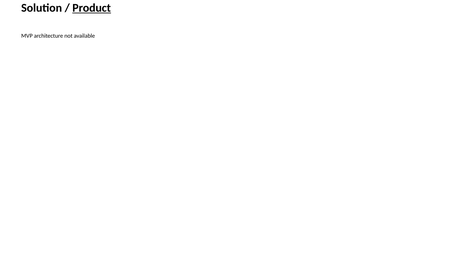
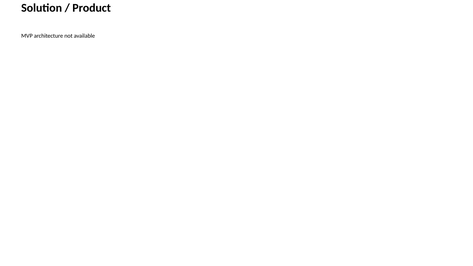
Product underline: present -> none
